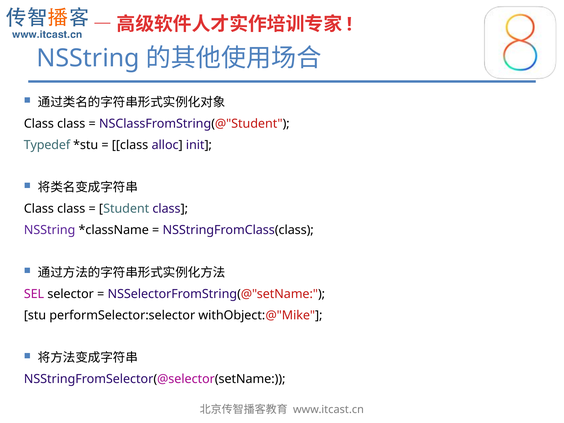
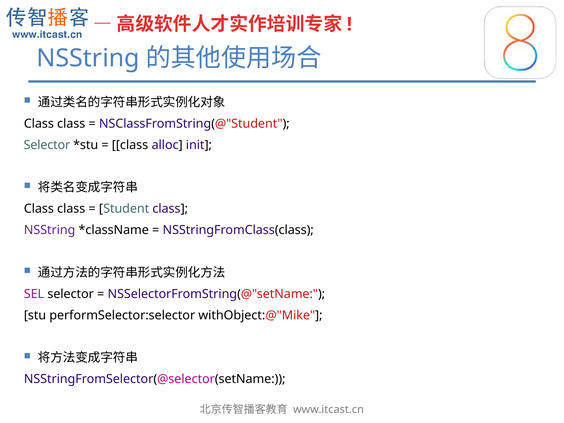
Typedef at (47, 145): Typedef -> Selector
